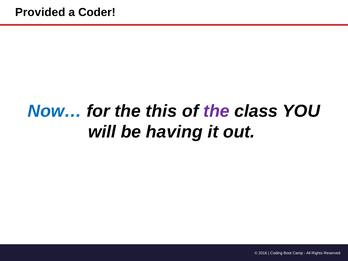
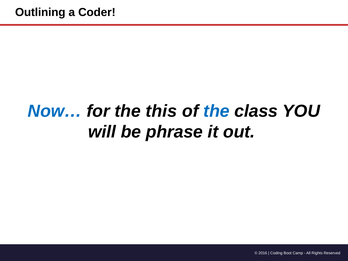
Provided: Provided -> Outlining
the at (217, 111) colour: purple -> blue
having: having -> phrase
